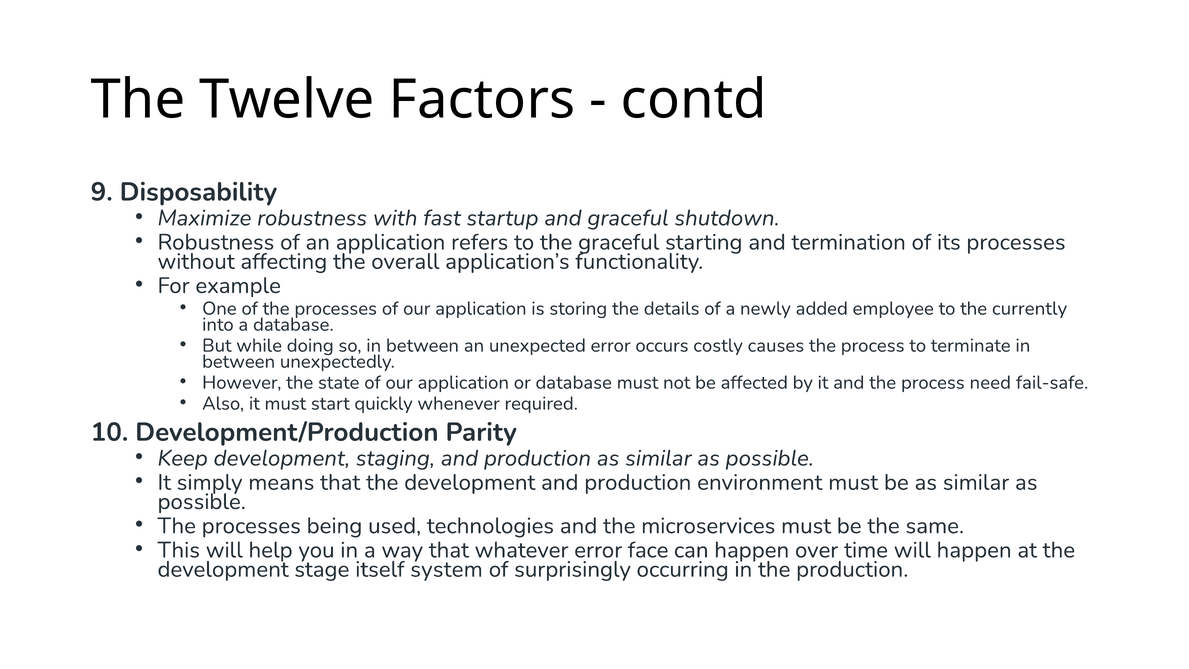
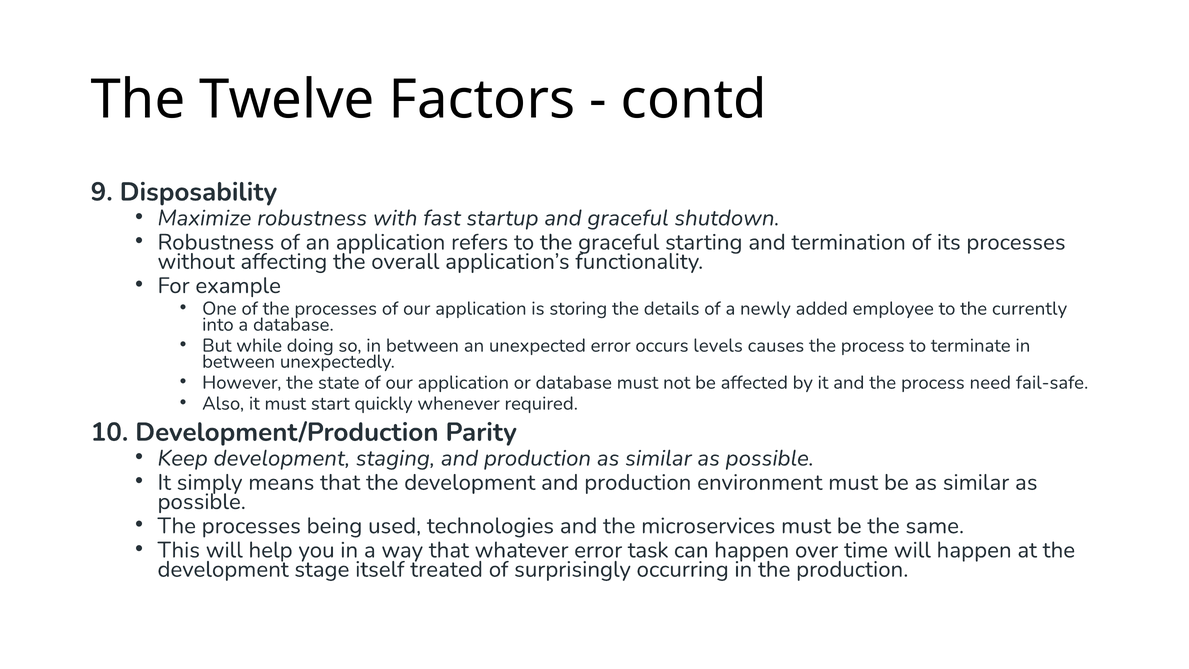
costly: costly -> levels
face: face -> task
system: system -> treated
